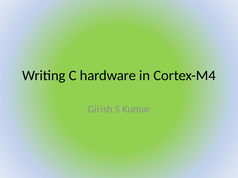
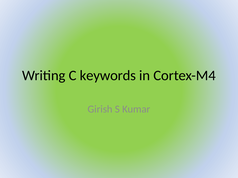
hardware: hardware -> keywords
